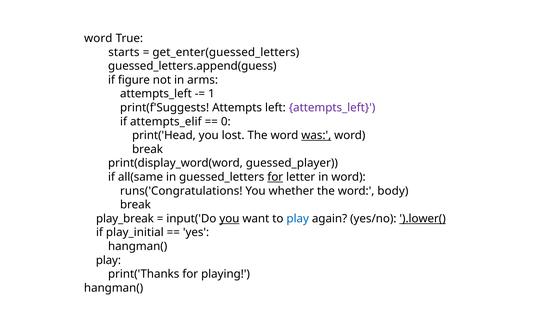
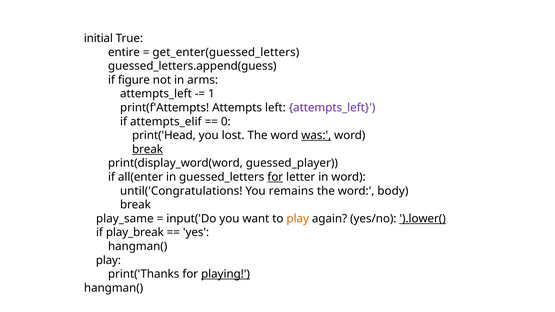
word at (98, 38): word -> initial
starts: starts -> entire
print(f'Suggests: print(f'Suggests -> print(f'Attempts
break at (148, 149) underline: none -> present
all(same: all(same -> all(enter
runs('Congratulations: runs('Congratulations -> until('Congratulations
whether: whether -> remains
play_break: play_break -> play_same
you at (229, 219) underline: present -> none
play at (298, 219) colour: blue -> orange
play_initial: play_initial -> play_break
playing underline: none -> present
